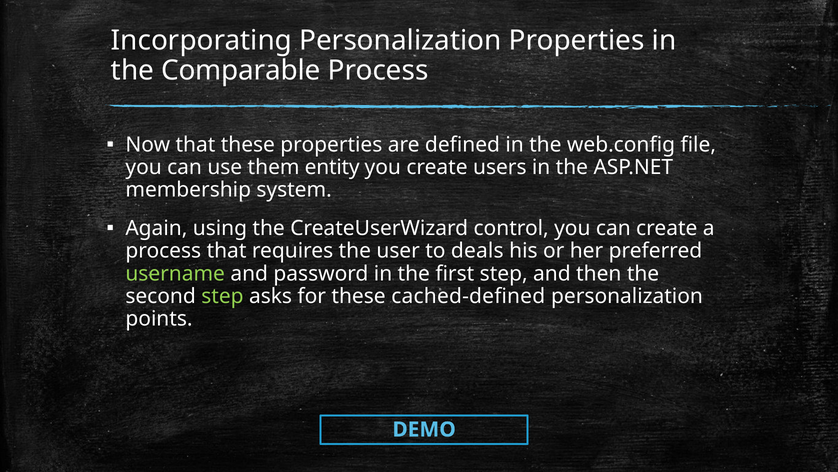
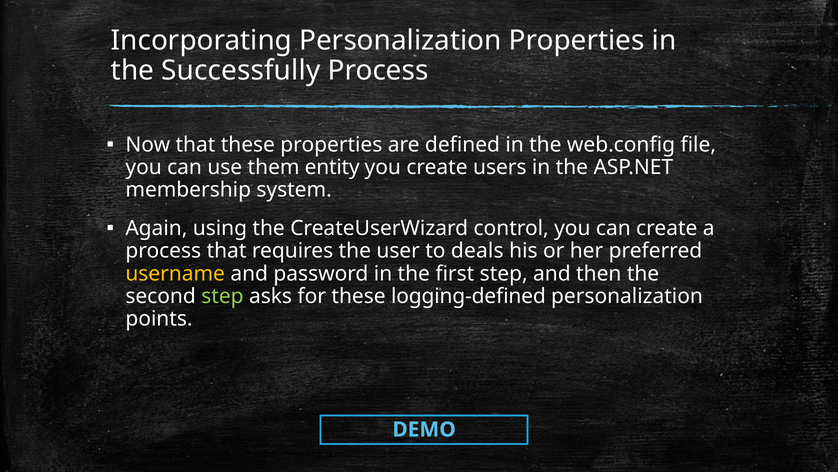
Comparable: Comparable -> Successfully
username colour: light green -> yellow
cached-deﬁned: cached-deﬁned -> logging-deﬁned
